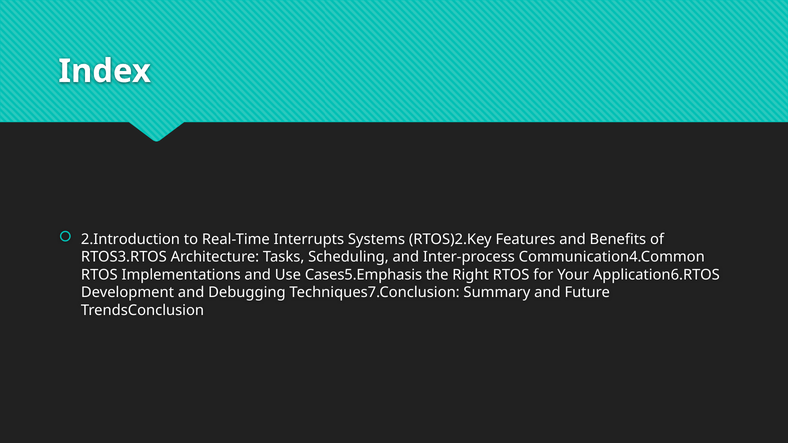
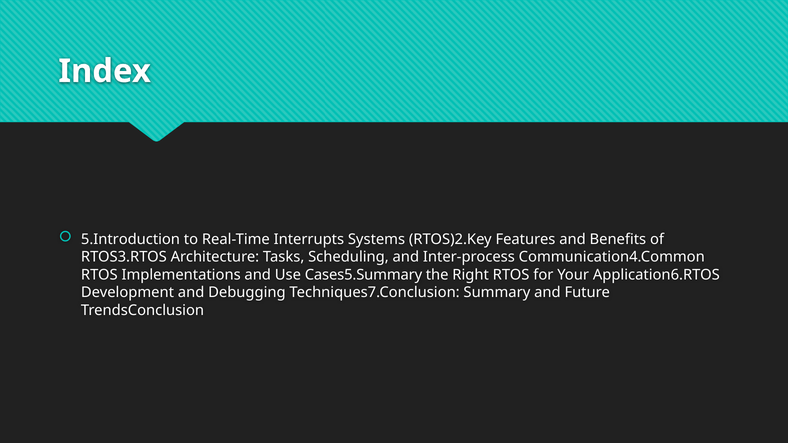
2.Introduction: 2.Introduction -> 5.Introduction
Cases5.Emphasis: Cases5.Emphasis -> Cases5.Summary
